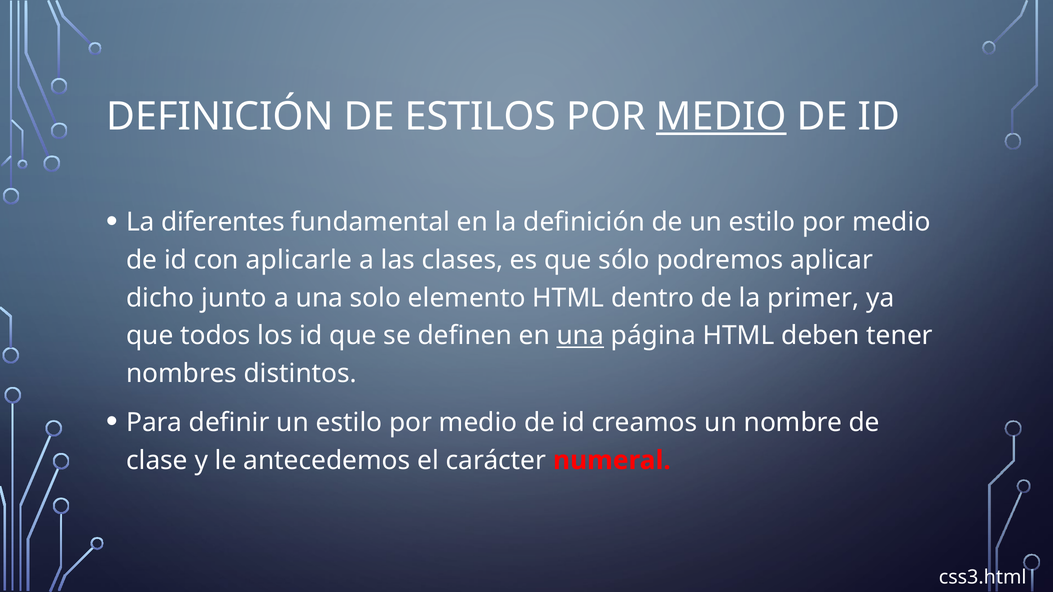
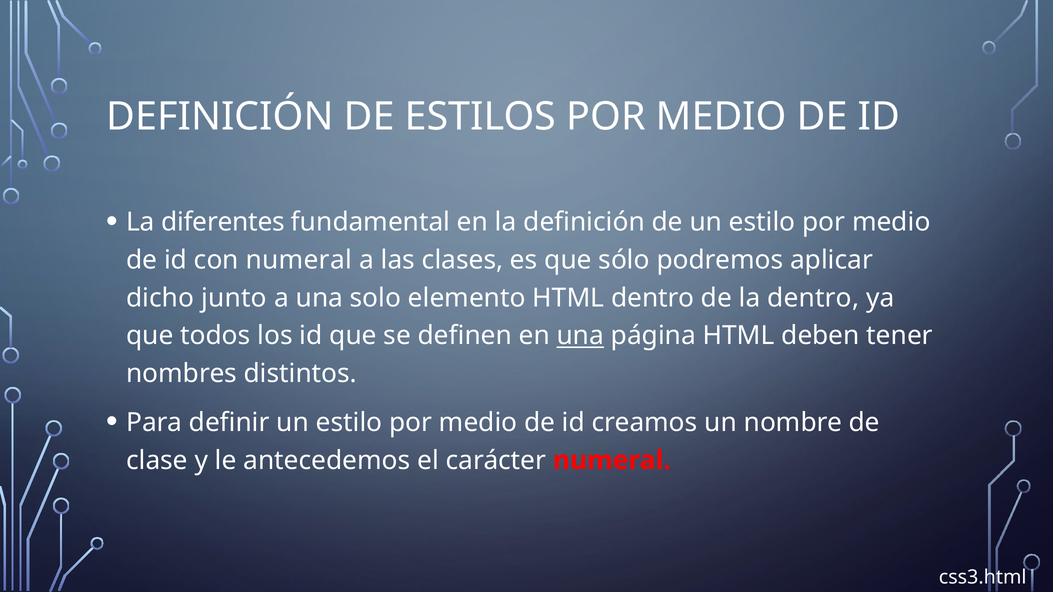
MEDIO at (721, 117) underline: present -> none
con aplicarle: aplicarle -> numeral
la primer: primer -> dentro
